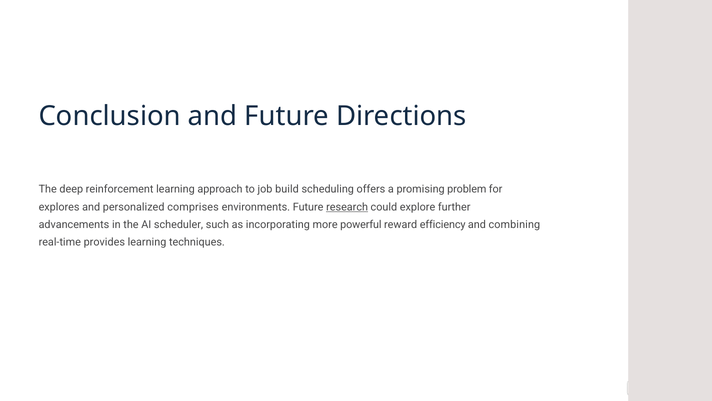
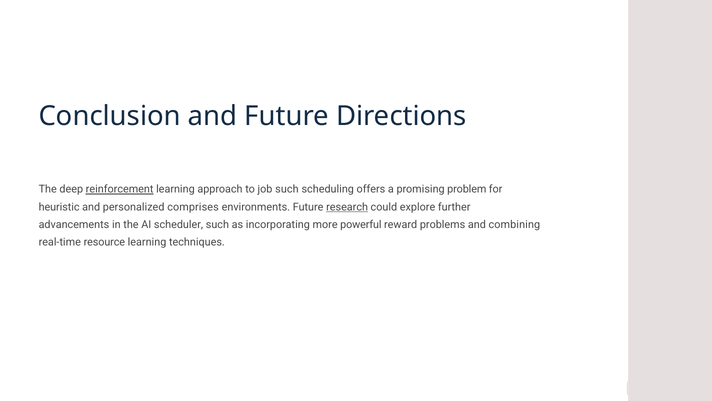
reinforcement underline: none -> present
job build: build -> such
explores: explores -> heuristic
efficiency: efficiency -> problems
provides: provides -> resource
